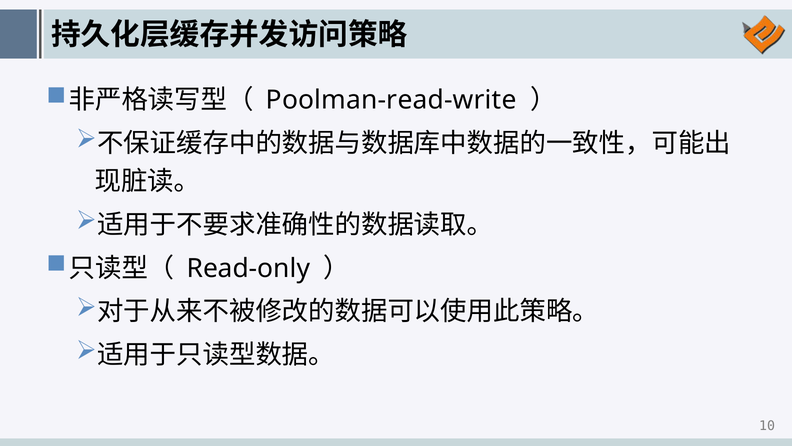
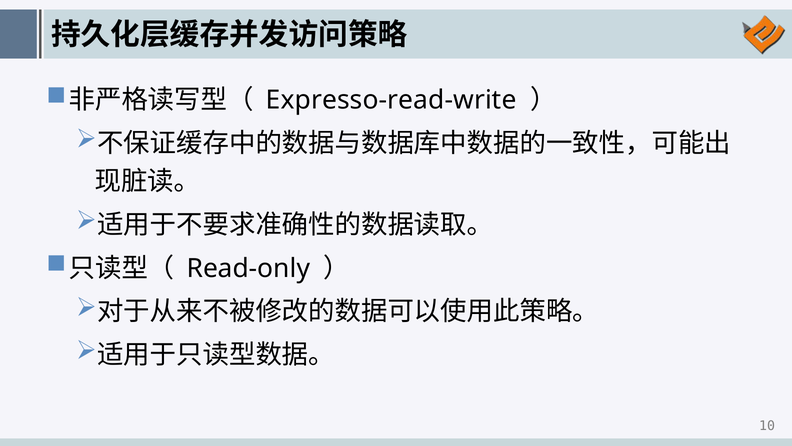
Poolman-read-write: Poolman-read-write -> Expresso-read-write
